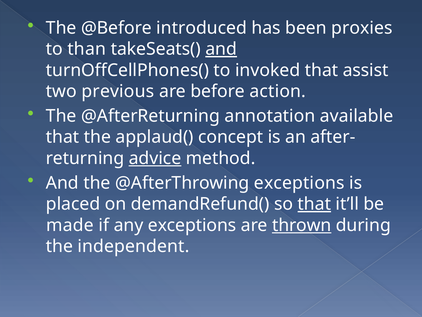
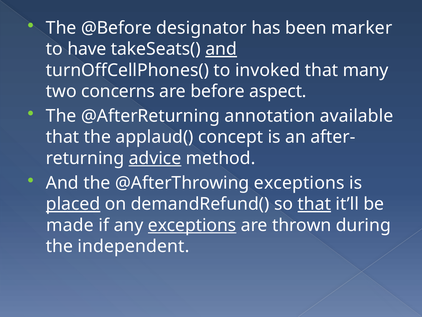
introduced: introduced -> designator
proxies: proxies -> marker
than: than -> have
assist: assist -> many
previous: previous -> concerns
action: action -> aspect
placed underline: none -> present
exceptions at (192, 225) underline: none -> present
thrown underline: present -> none
